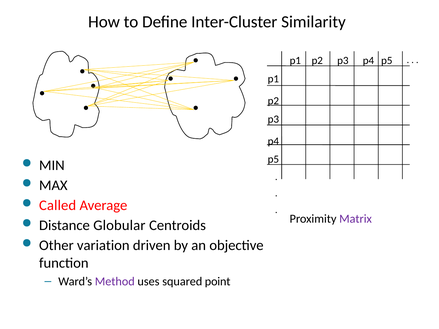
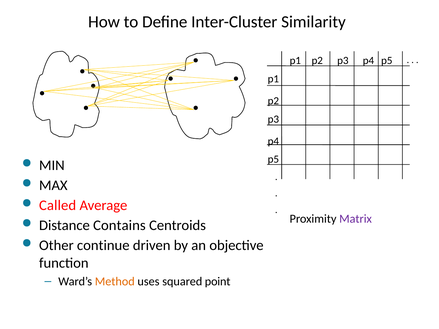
Globular: Globular -> Contains
variation: variation -> continue
Method colour: purple -> orange
